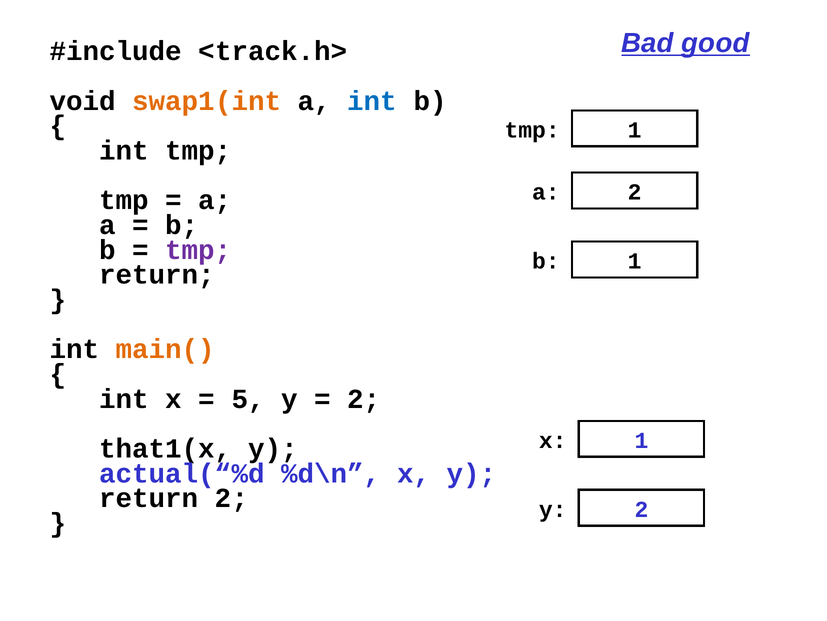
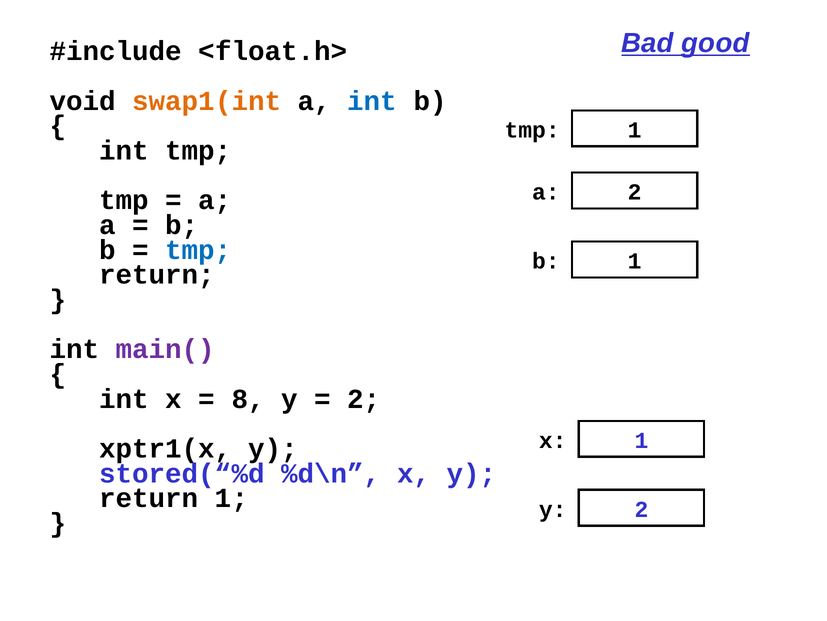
<track.h>: <track.h> -> <float.h>
tmp at (198, 250) colour: purple -> blue
main( colour: orange -> purple
5: 5 -> 8
that1(x: that1(x -> xptr1(x
actual(“%d: actual(“%d -> stored(“%d
return 2: 2 -> 1
